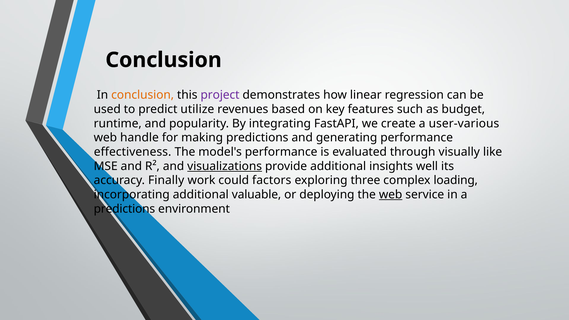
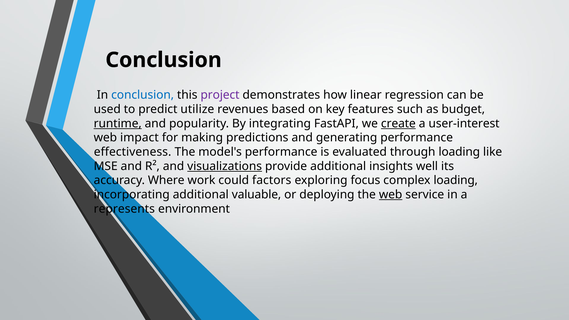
conclusion at (143, 95) colour: orange -> blue
runtime underline: none -> present
create underline: none -> present
user-various: user-various -> user-interest
handle: handle -> impact
through visually: visually -> loading
Finally: Finally -> Where
three: three -> focus
predictions at (124, 209): predictions -> represents
